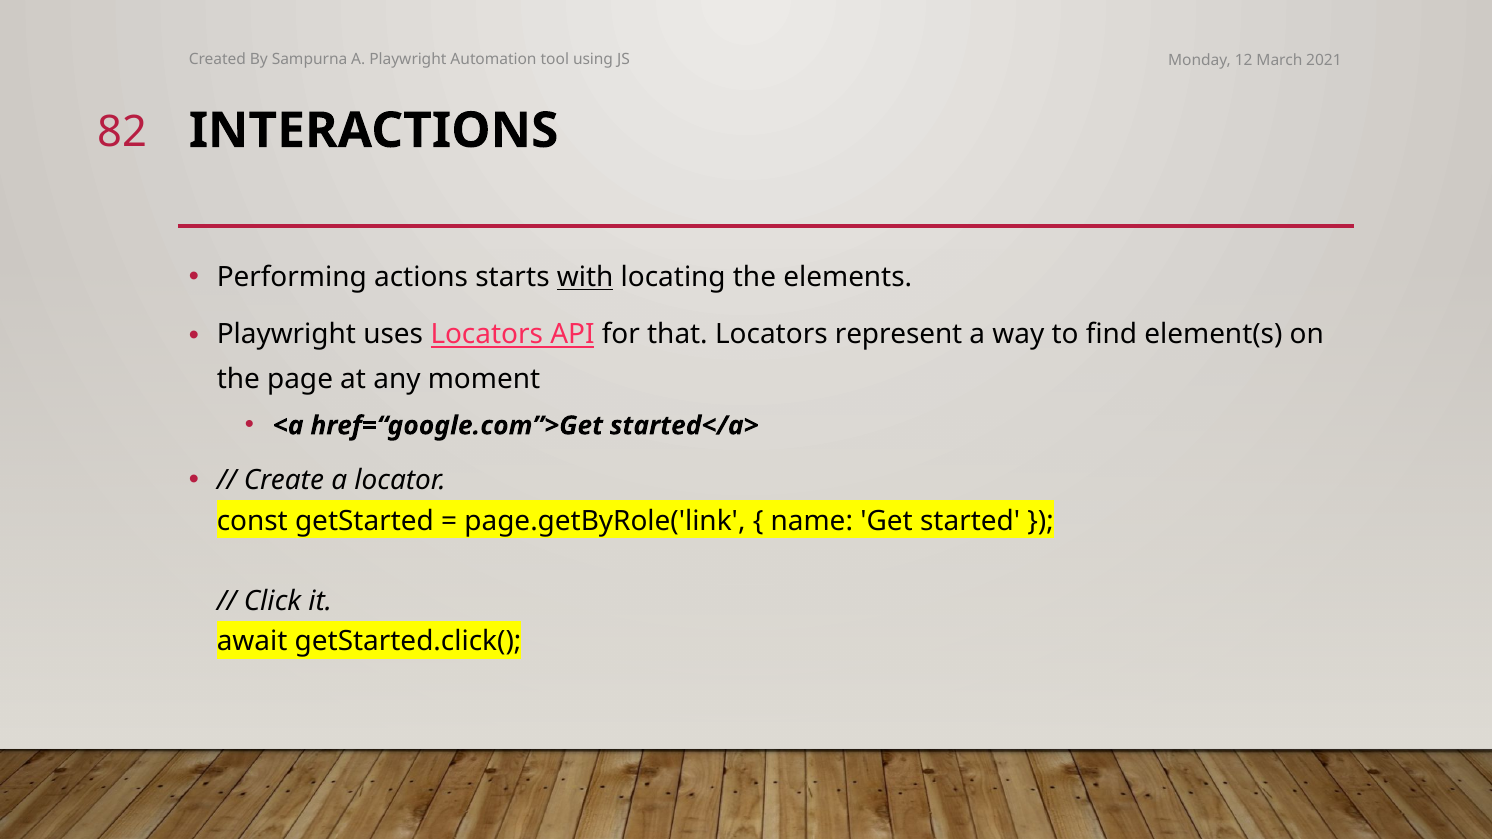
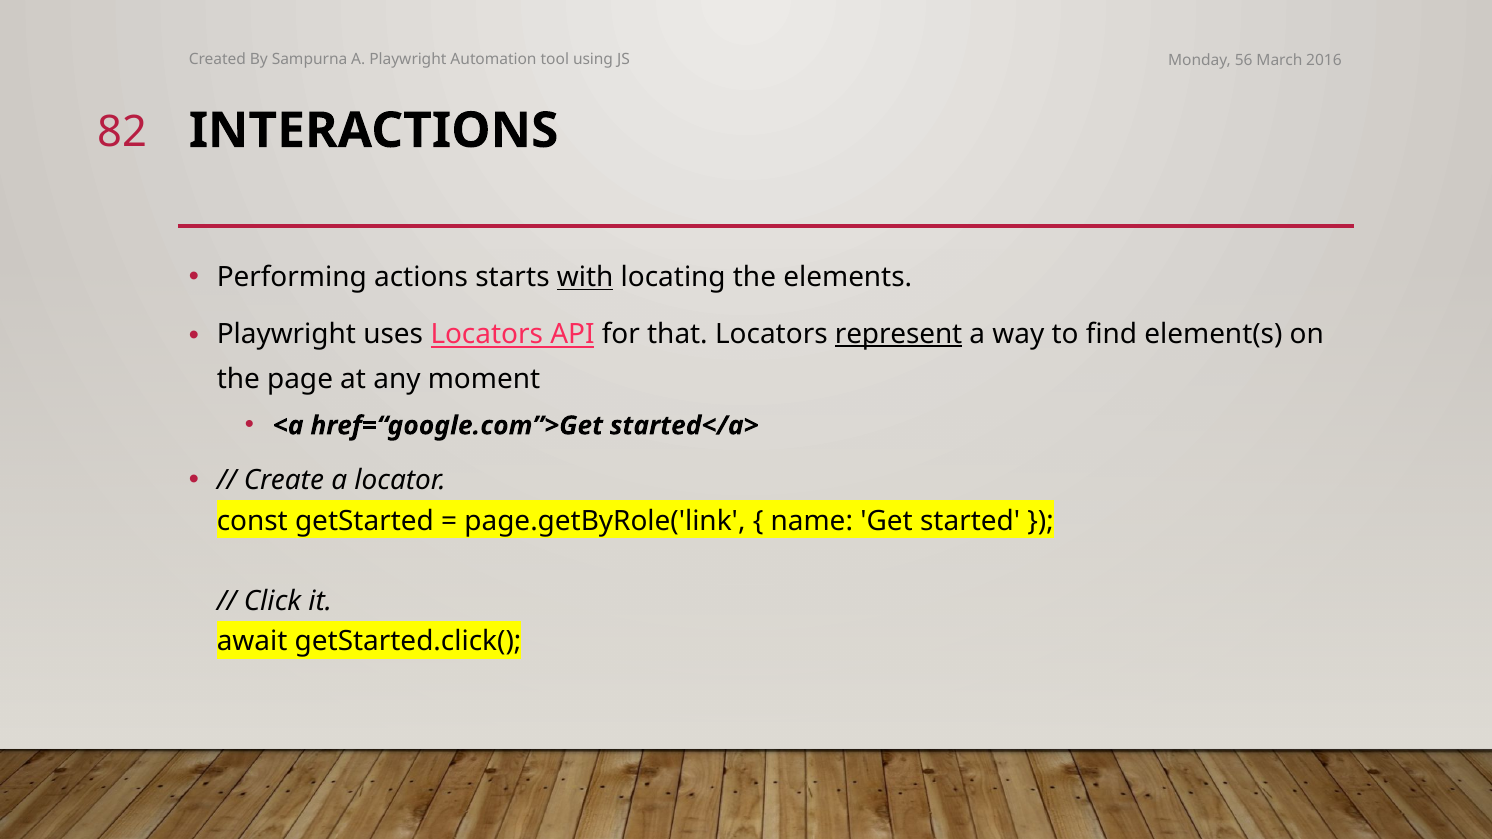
12: 12 -> 56
2021: 2021 -> 2016
represent underline: none -> present
